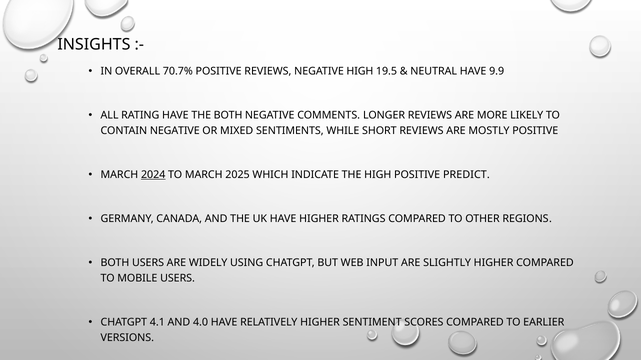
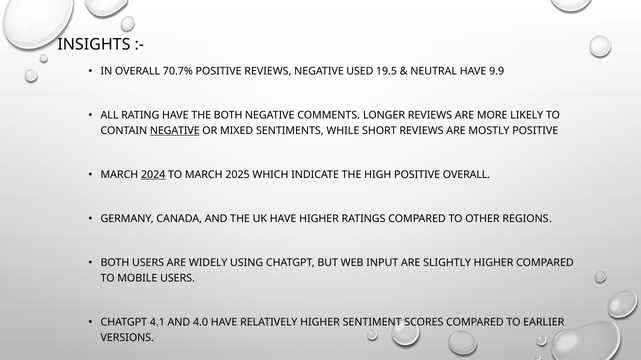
NEGATIVE HIGH: HIGH -> USED
NEGATIVE at (175, 131) underline: none -> present
POSITIVE PREDICT: PREDICT -> OVERALL
